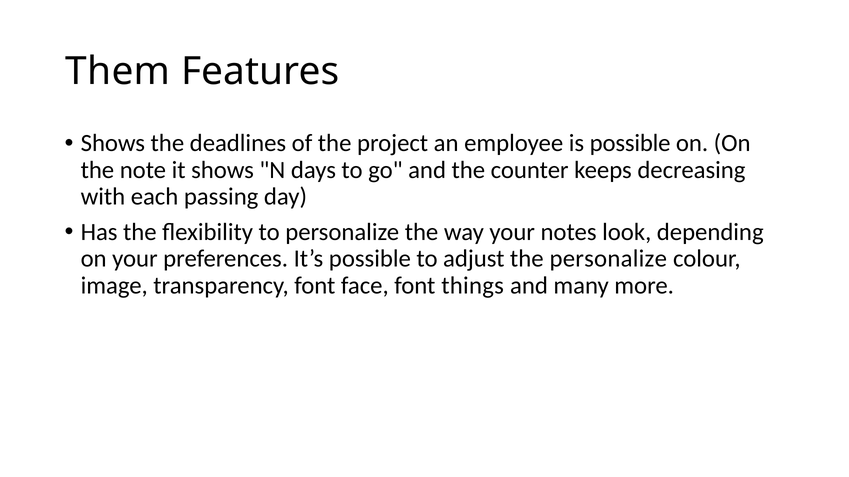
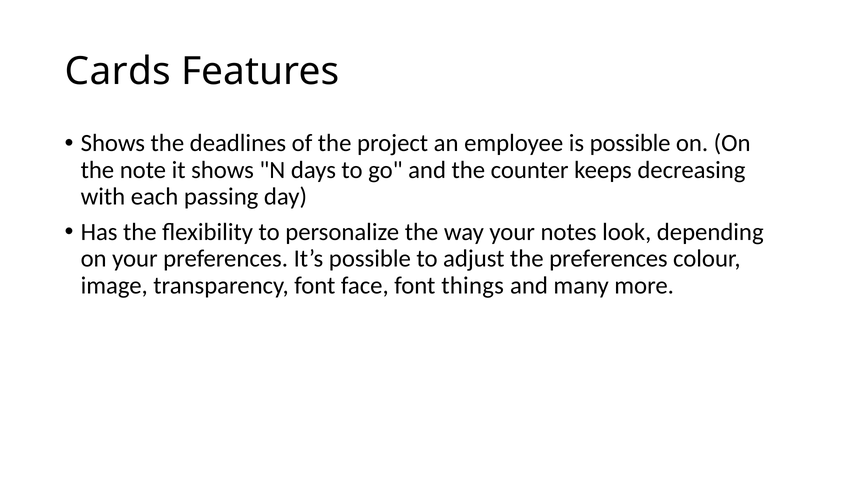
Them: Them -> Cards
the personalize: personalize -> preferences
